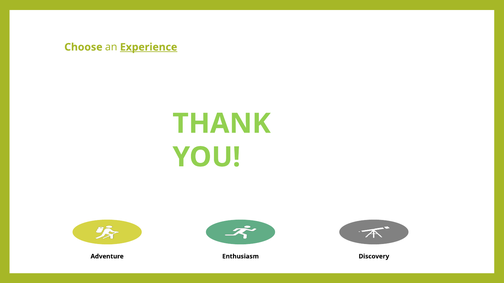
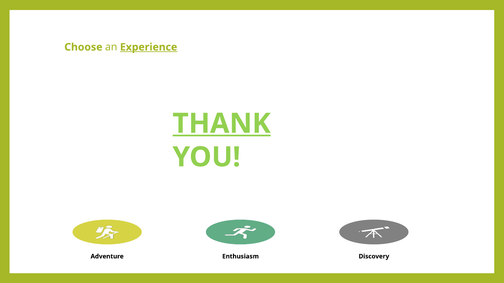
THANK underline: none -> present
